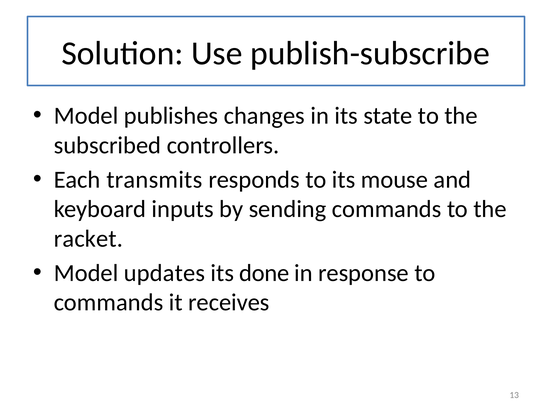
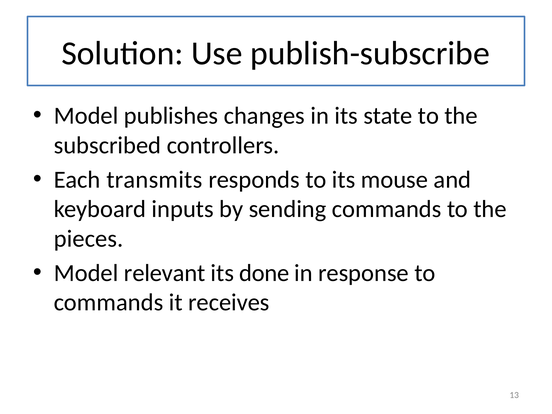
racket: racket -> pieces
updates: updates -> relevant
